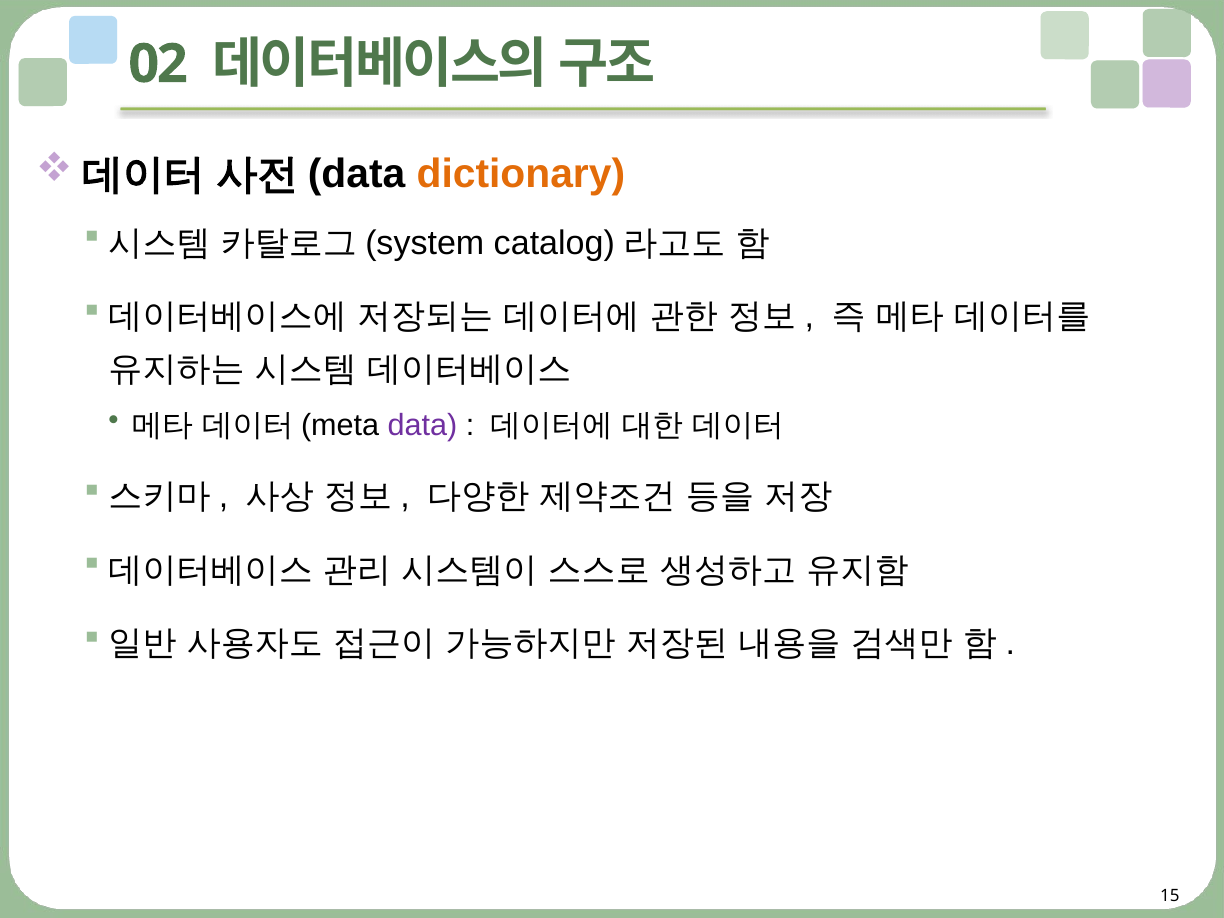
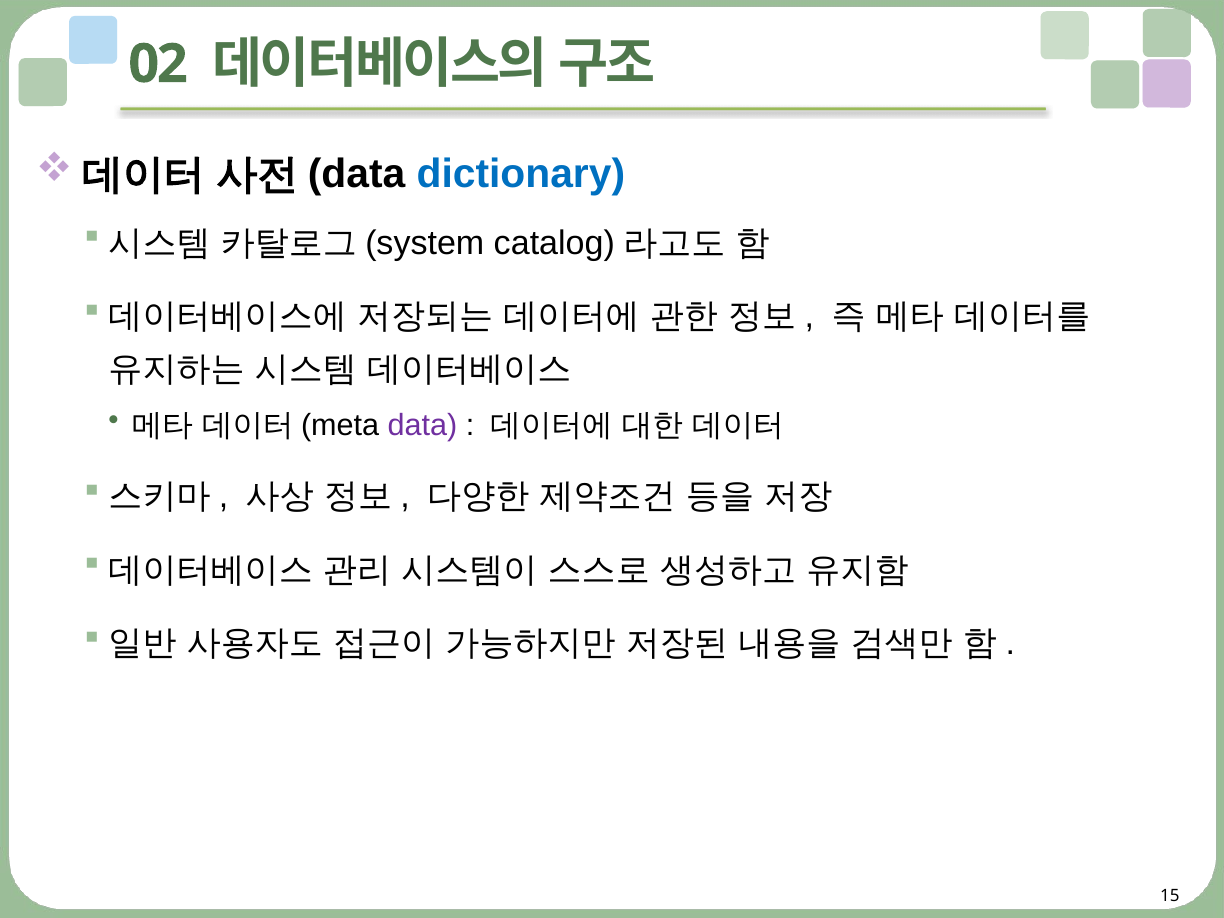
dictionary colour: orange -> blue
